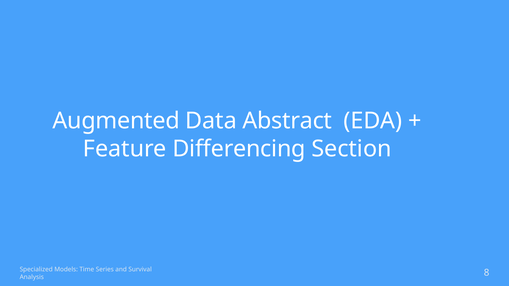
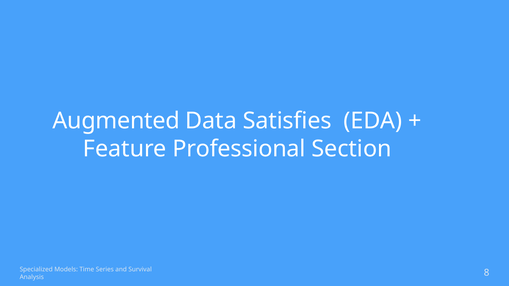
Abstract: Abstract -> Satisfies
Differencing: Differencing -> Professional
